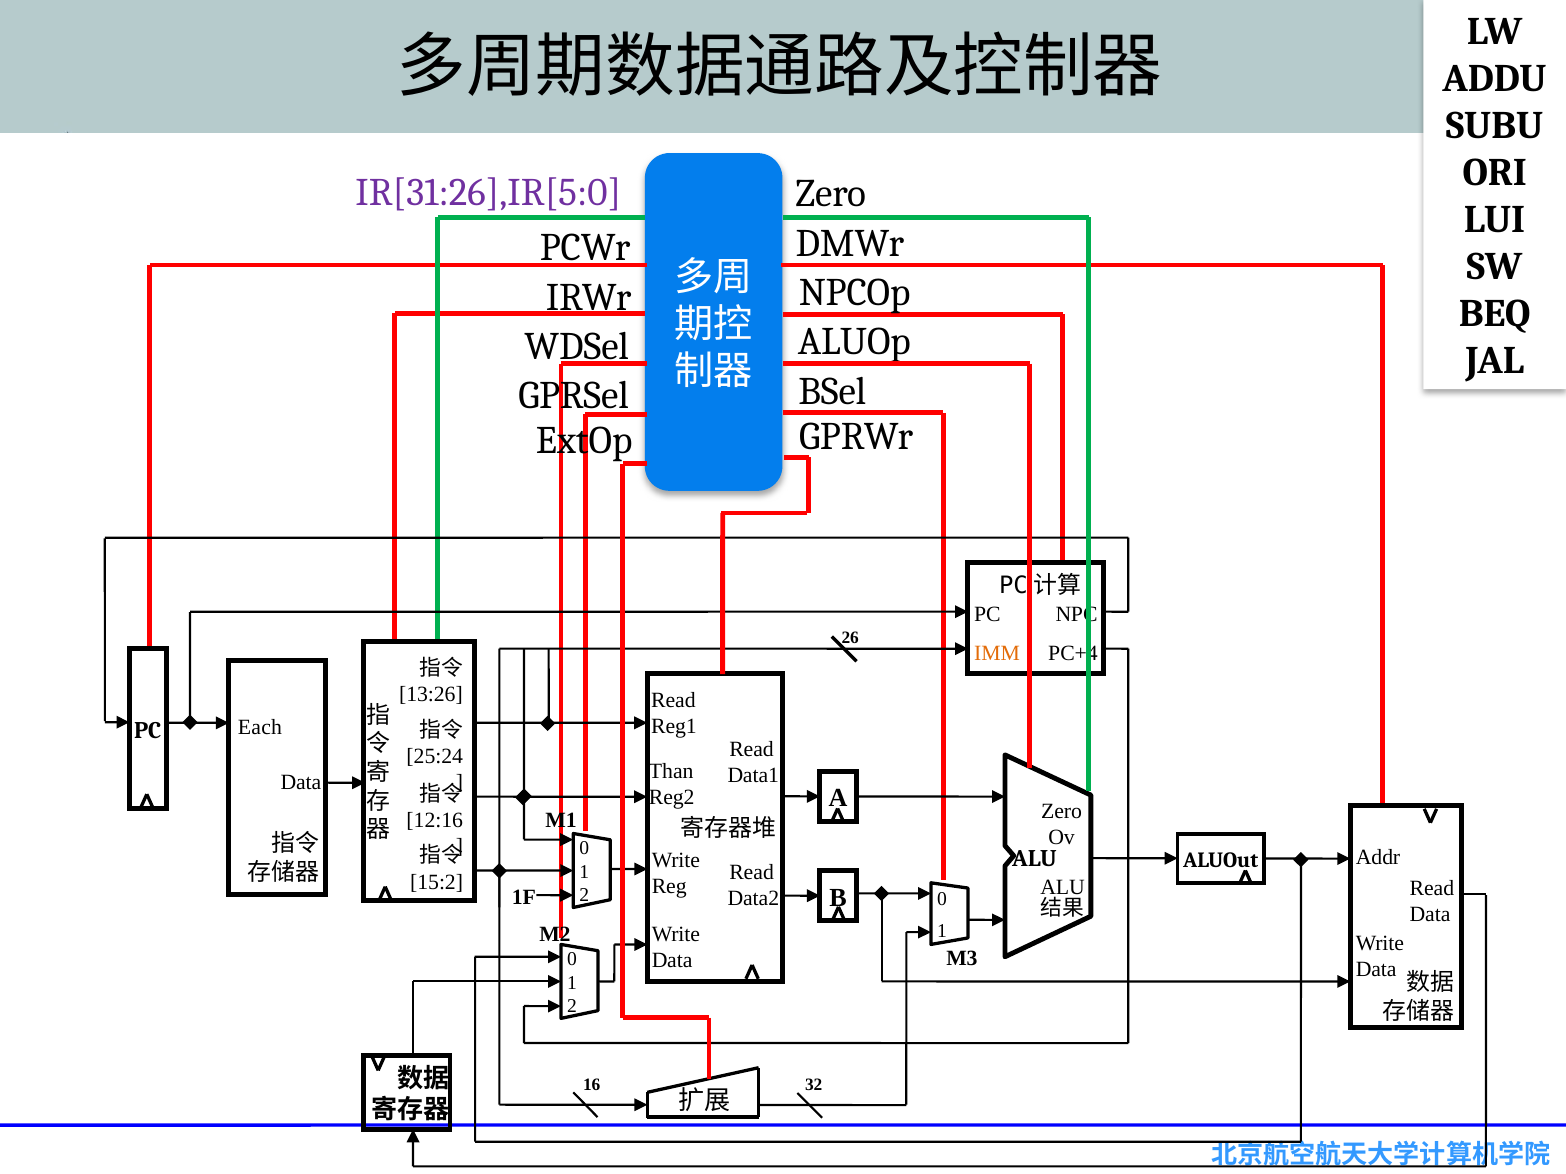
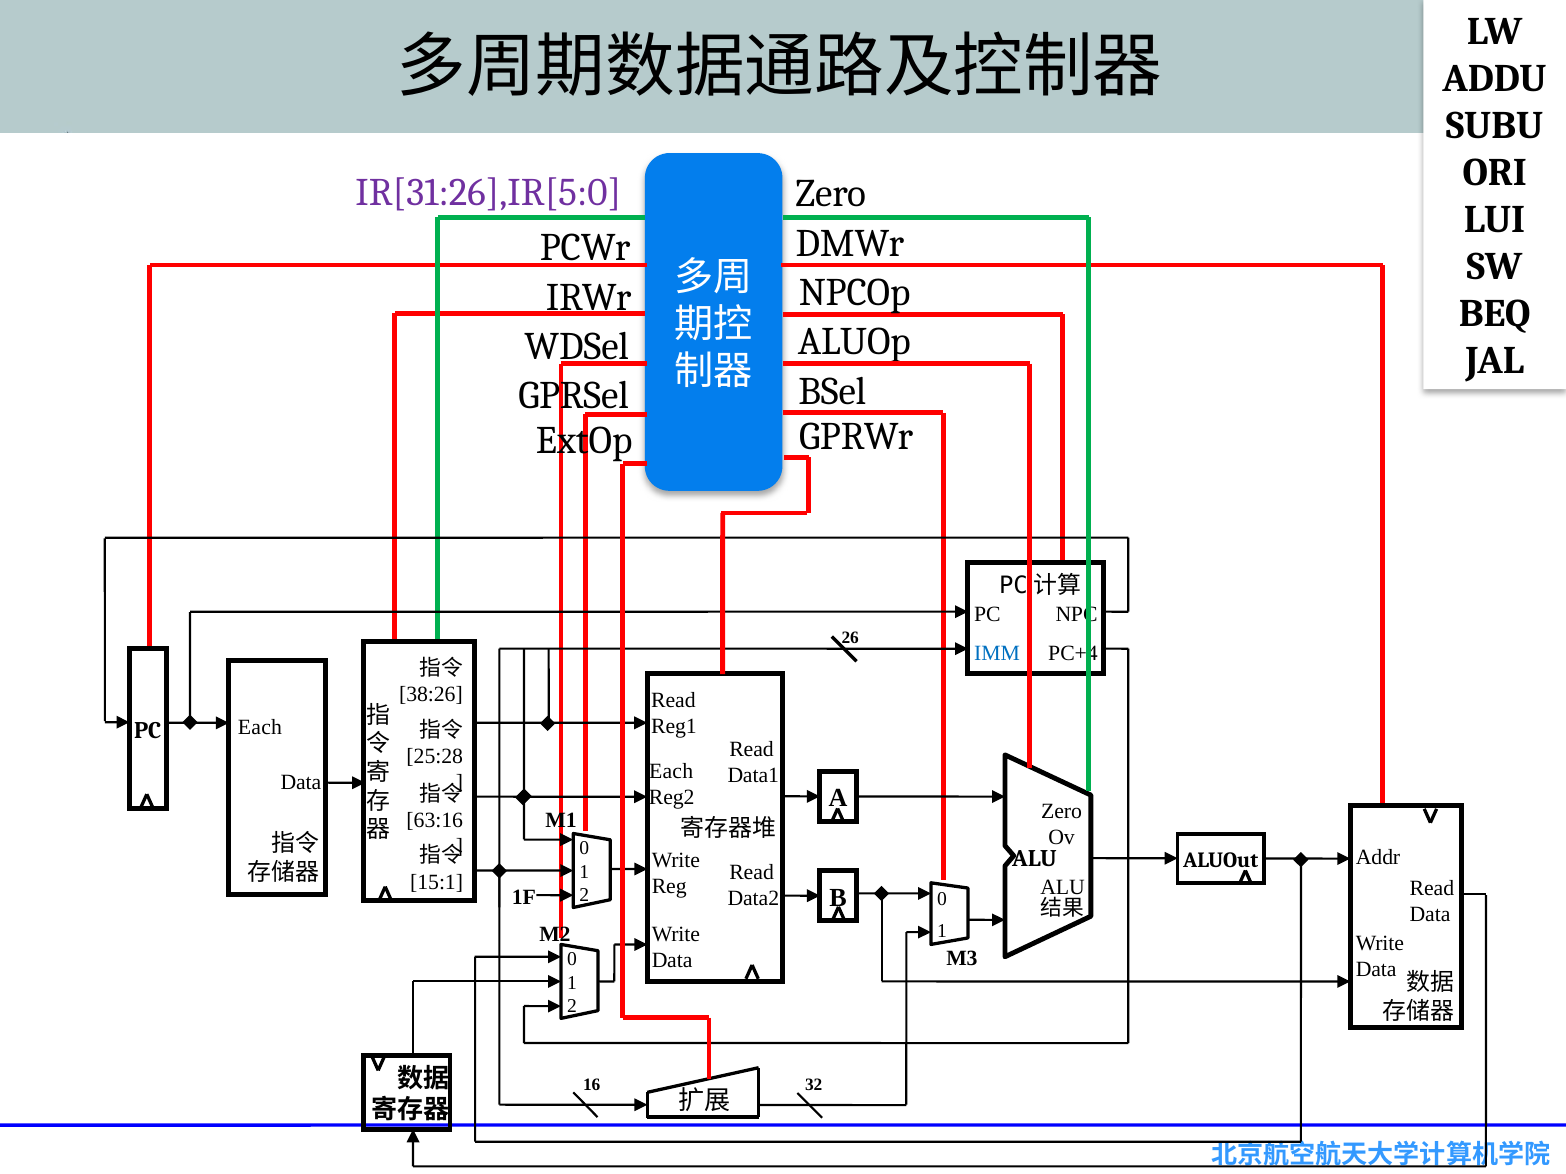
IMM colour: orange -> blue
13:26: 13:26 -> 38:26
25:24: 25:24 -> 25:28
Than at (671, 772): Than -> Each
12:16: 12:16 -> 63:16
15:2: 15:2 -> 15:1
